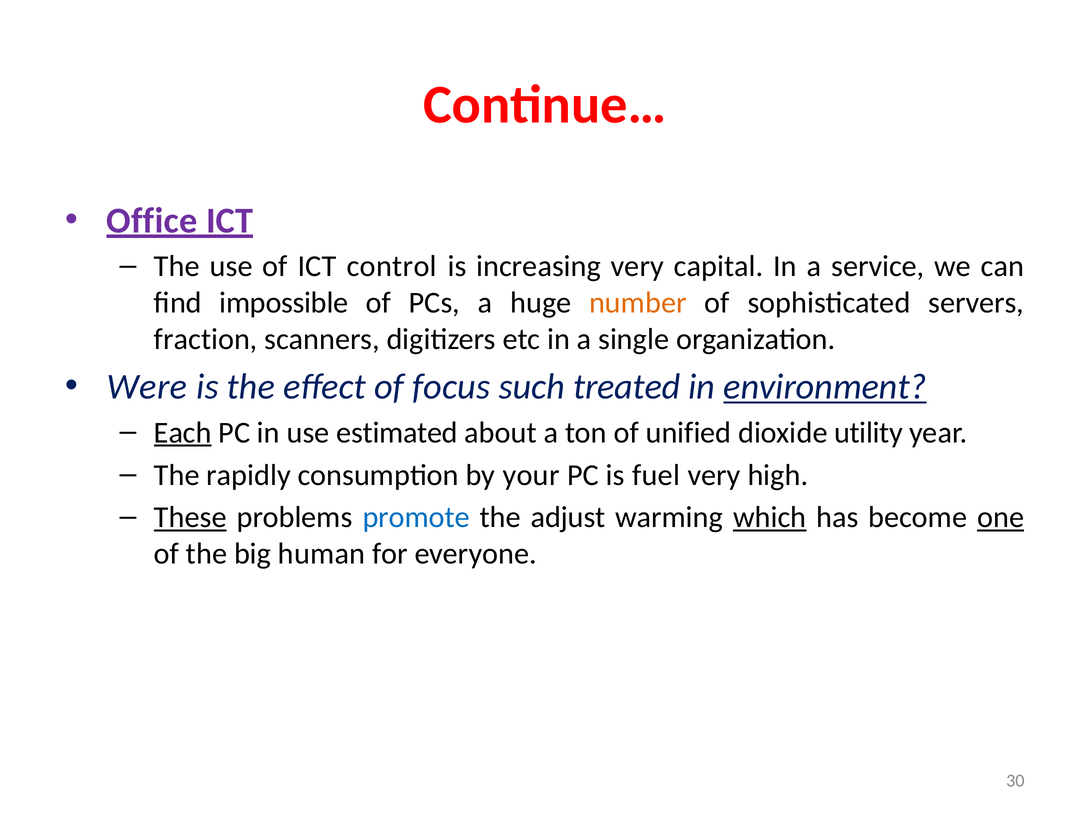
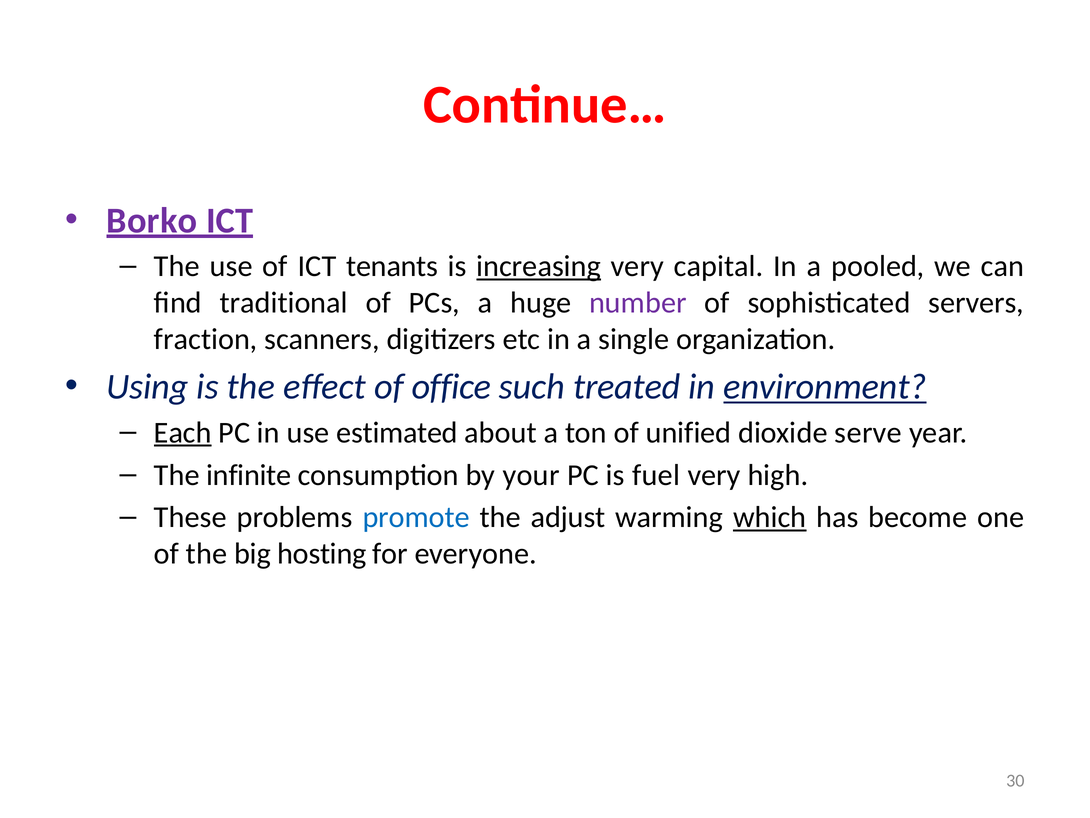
Office: Office -> Borko
control: control -> tenants
increasing underline: none -> present
service: service -> pooled
impossible: impossible -> traditional
number colour: orange -> purple
Were: Were -> Using
focus: focus -> office
utility: utility -> serve
rapidly: rapidly -> infinite
These underline: present -> none
one underline: present -> none
human: human -> hosting
